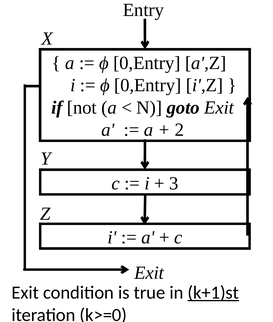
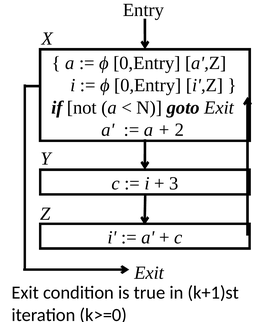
k+1)st underline: present -> none
